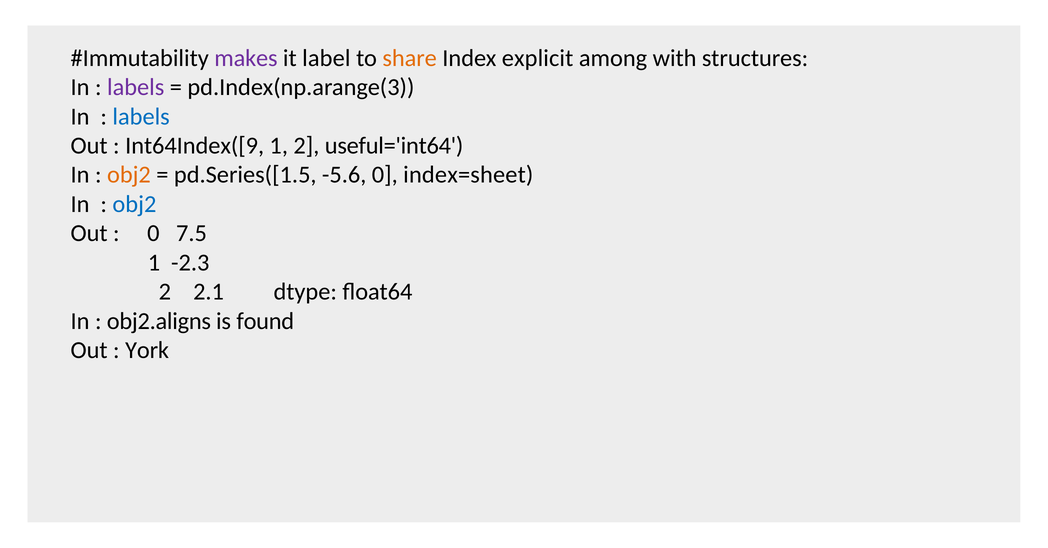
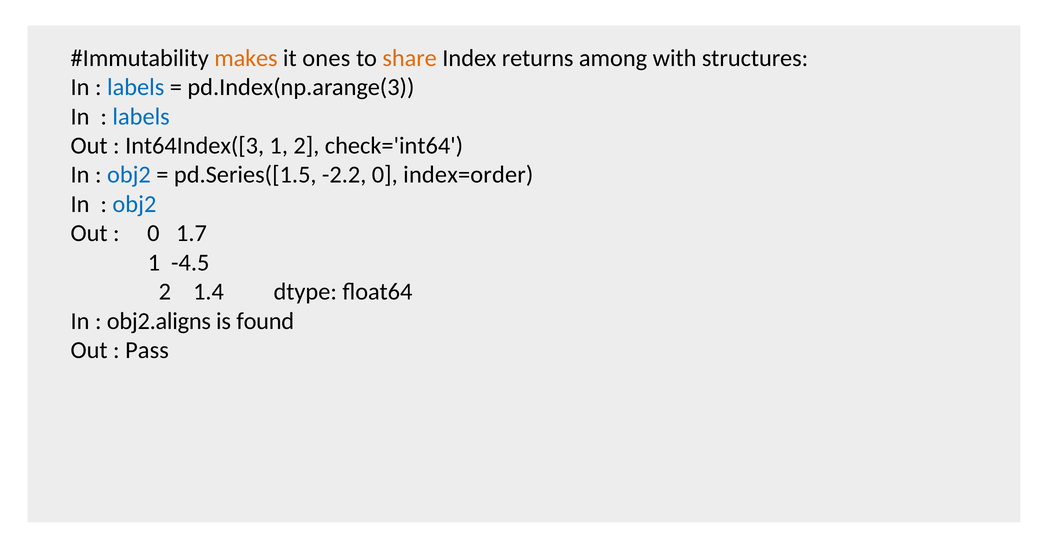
makes colour: purple -> orange
label: label -> ones
explicit: explicit -> returns
labels at (136, 87) colour: purple -> blue
Int64Index([9: Int64Index([9 -> Int64Index([3
useful='int64: useful='int64 -> check='int64
obj2 at (129, 175) colour: orange -> blue
-5.6: -5.6 -> -2.2
index=sheet: index=sheet -> index=order
7.5: 7.5 -> 1.7
-2.3: -2.3 -> -4.5
2.1: 2.1 -> 1.4
York: York -> Pass
